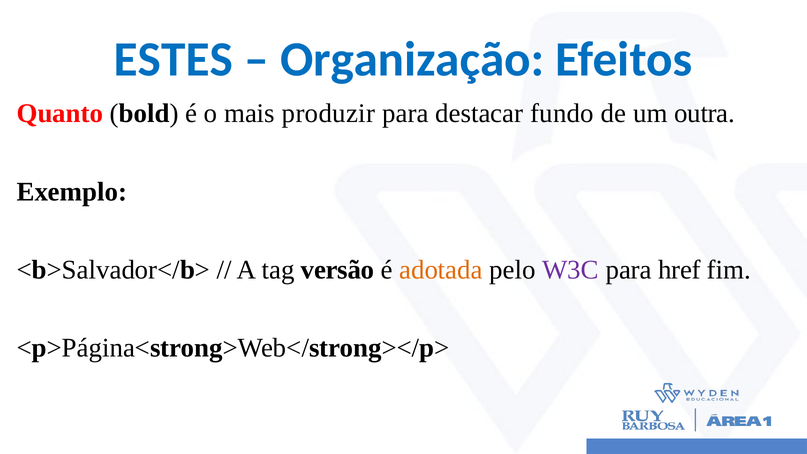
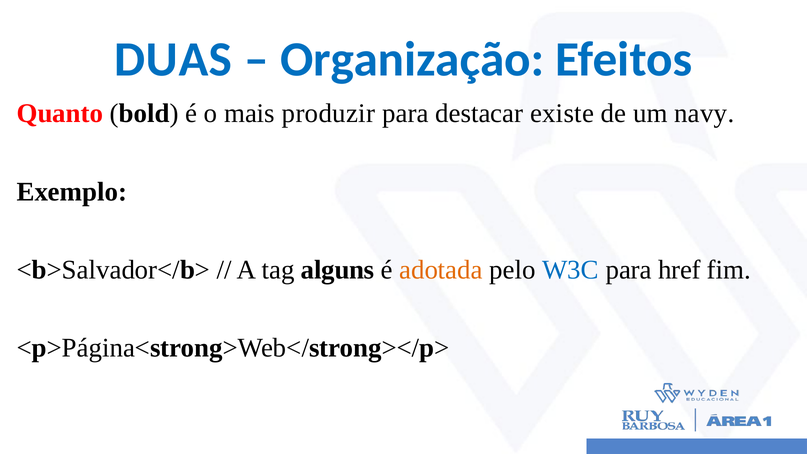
ESTES: ESTES -> DUAS
fundo: fundo -> existe
outra: outra -> navy
versão: versão -> alguns
W3C colour: purple -> blue
